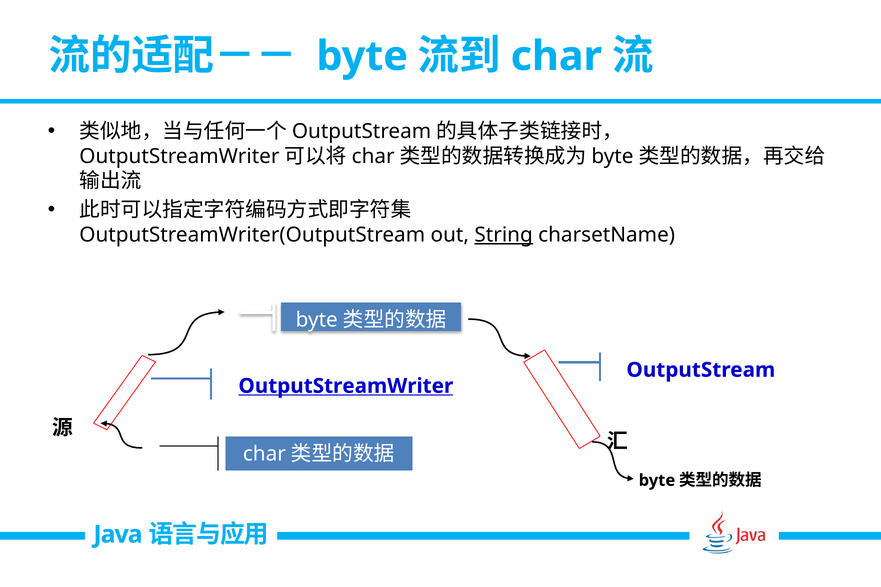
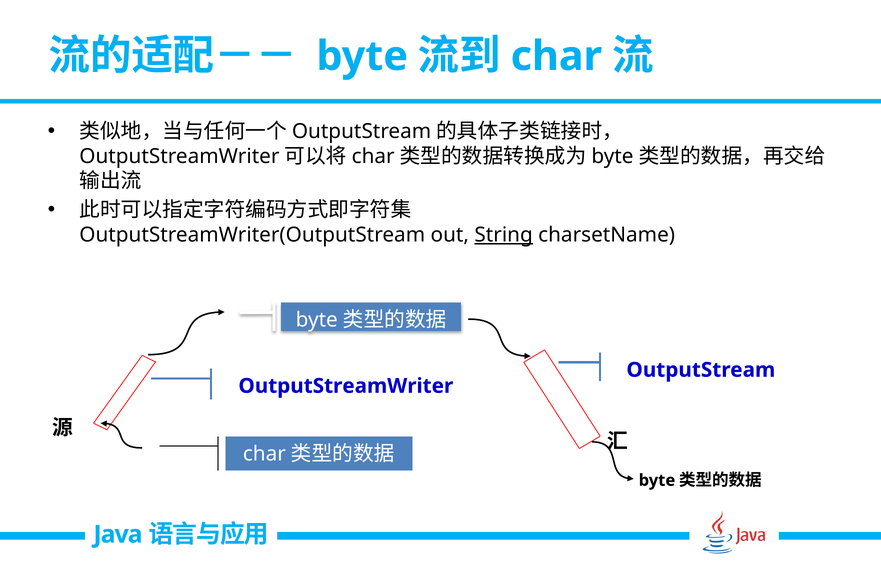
OutputStreamWriter at (346, 386) underline: present -> none
